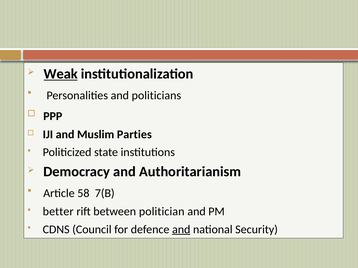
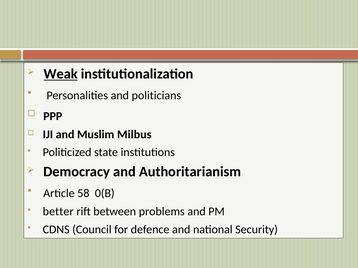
Parties: Parties -> Milbus
7(B: 7(B -> 0(B
politician: politician -> problems
and at (181, 230) underline: present -> none
